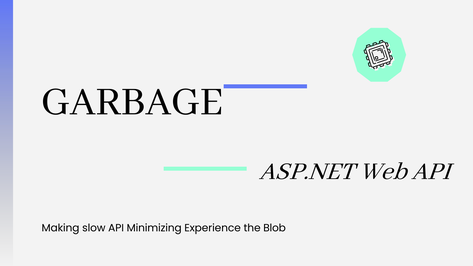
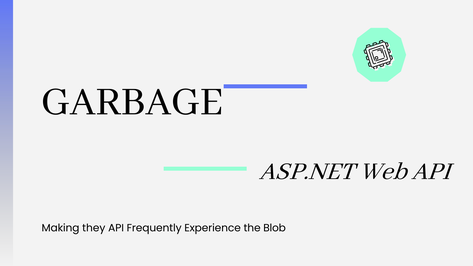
slow: slow -> they
Minimizing: Minimizing -> Frequently
